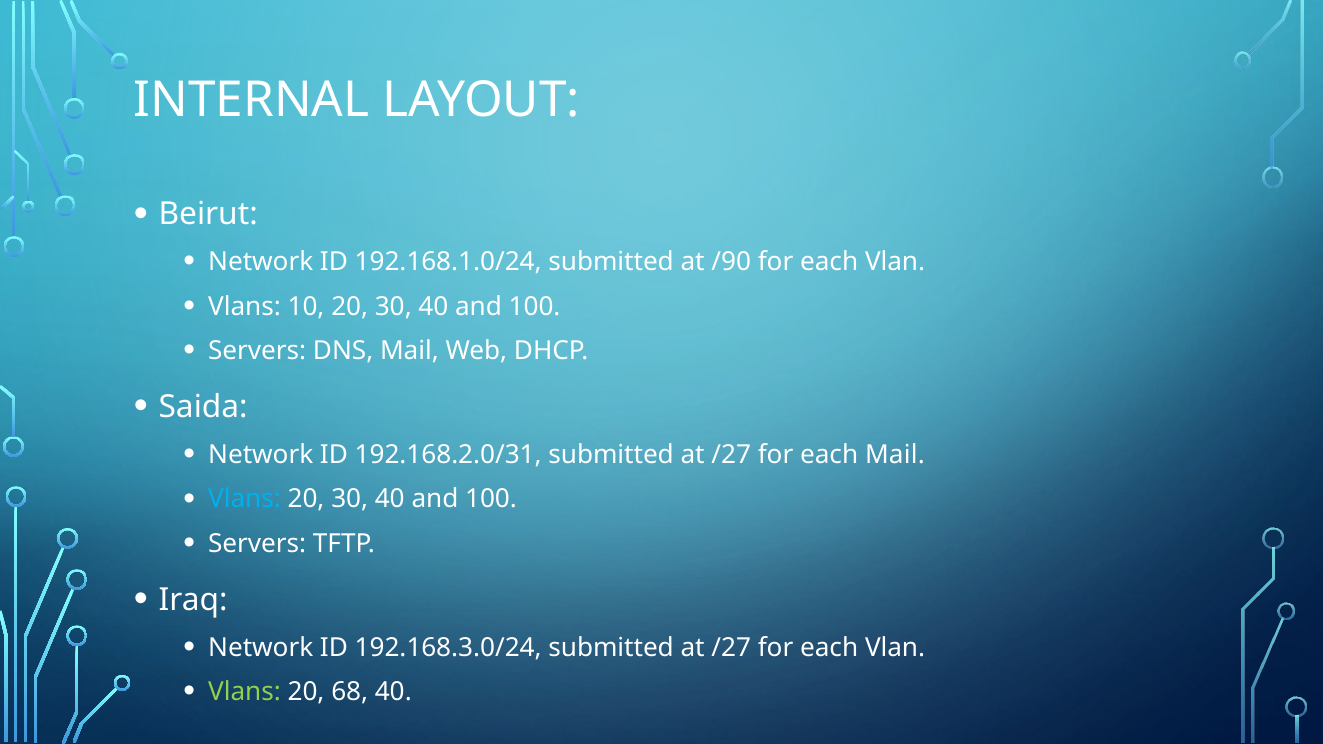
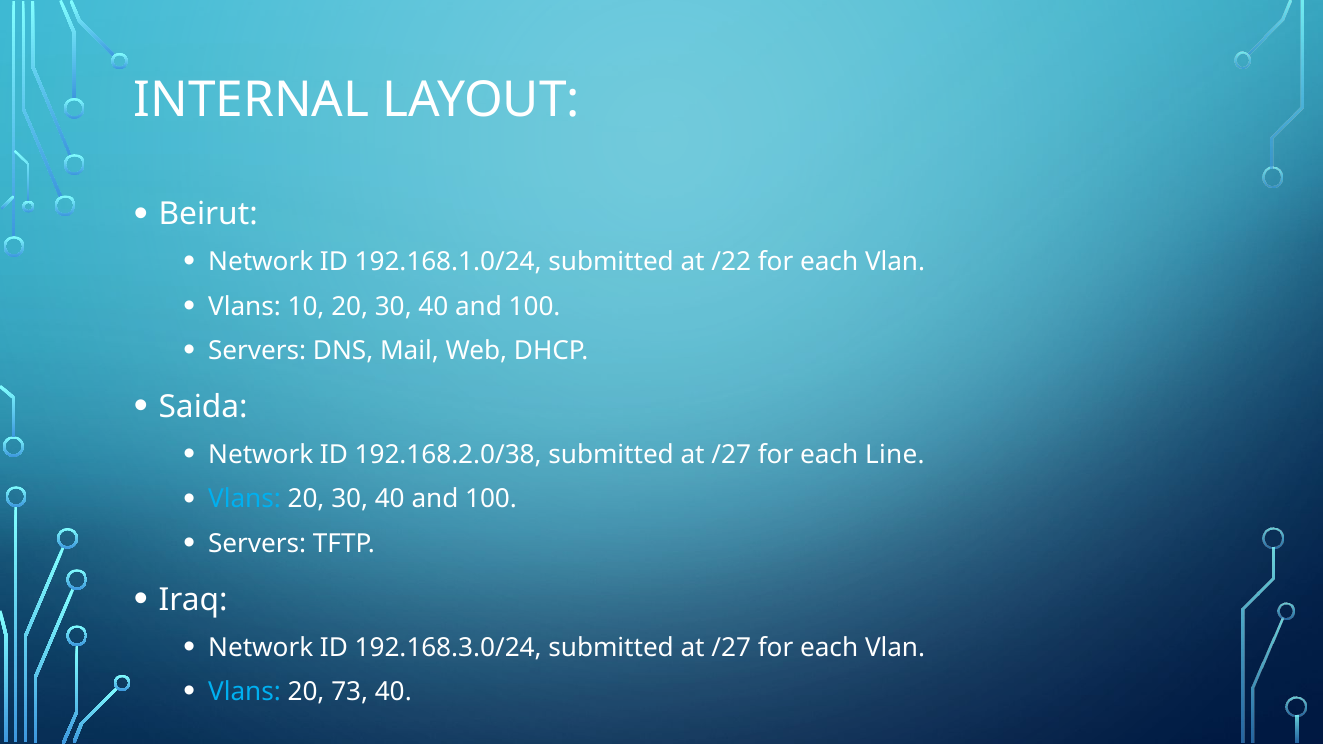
/90: /90 -> /22
192.168.2.0/31: 192.168.2.0/31 -> 192.168.2.0/38
each Mail: Mail -> Line
Vlans at (245, 692) colour: light green -> light blue
68: 68 -> 73
